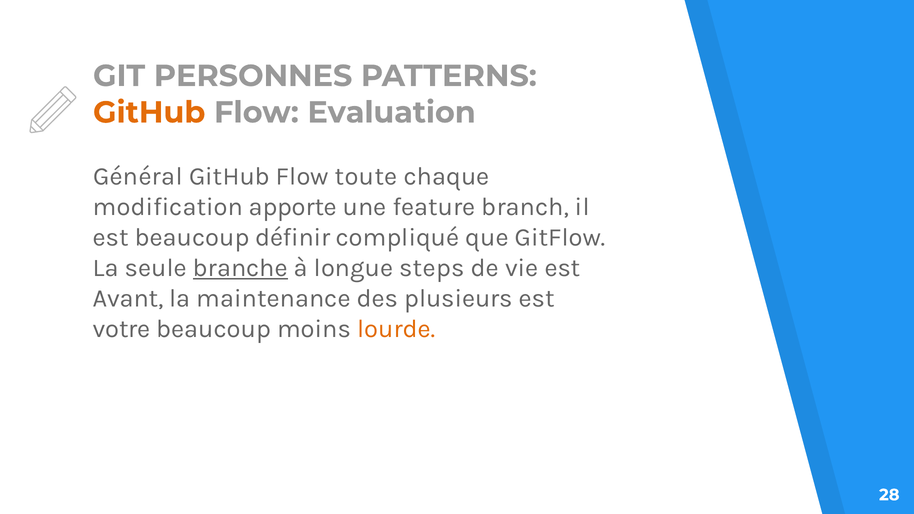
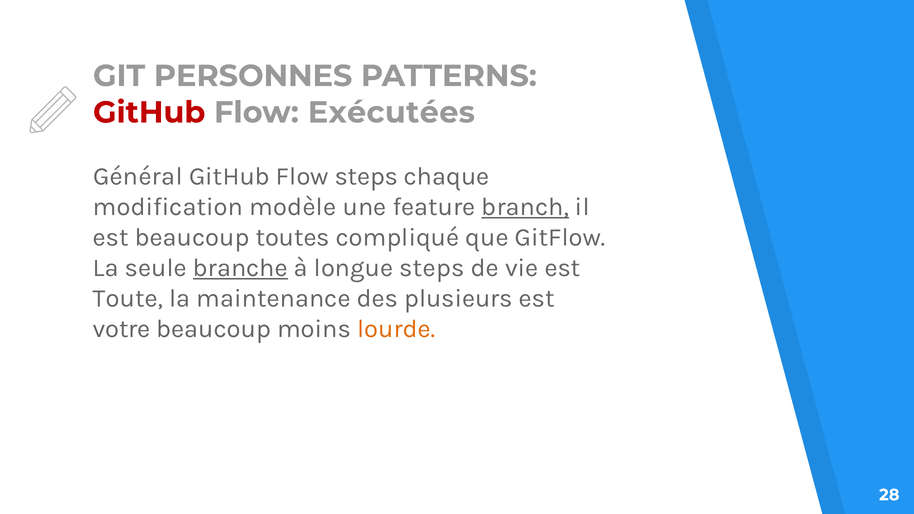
GitHub at (149, 113) colour: orange -> red
Evaluation: Evaluation -> Exécutées
Flow toute: toute -> steps
apporte: apporte -> modèle
branch underline: none -> present
définir: définir -> toutes
Avant: Avant -> Toute
